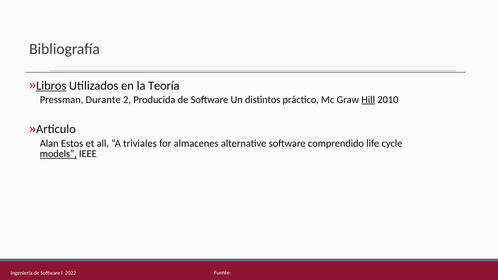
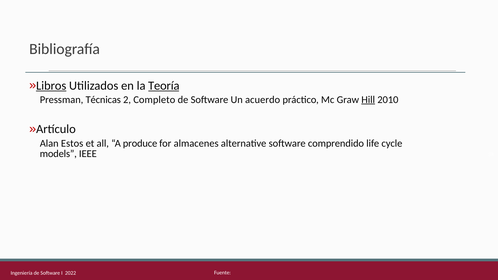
Teoría underline: none -> present
Durante: Durante -> Técnicas
Producida: Producida -> Completo
distintos: distintos -> acuerdo
triviales: triviales -> produce
models underline: present -> none
